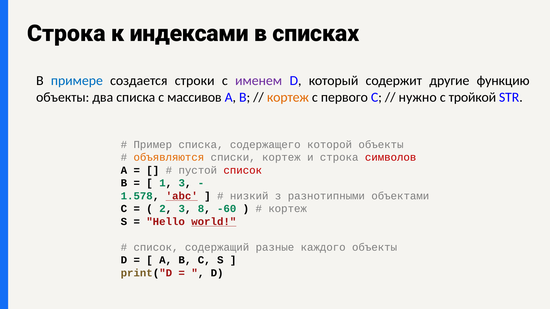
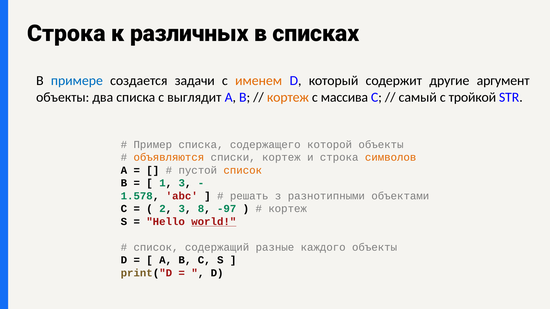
индексами: индексами -> различных
строки: строки -> задачи
именем colour: purple -> orange
функцию: функцию -> аргумент
массивов: массивов -> выглядит
первого: первого -> массива
нужно: нужно -> самый
символов colour: red -> orange
список at (243, 170) colour: red -> orange
abc underline: present -> none
низкий: низкий -> решать
-60: -60 -> -97
